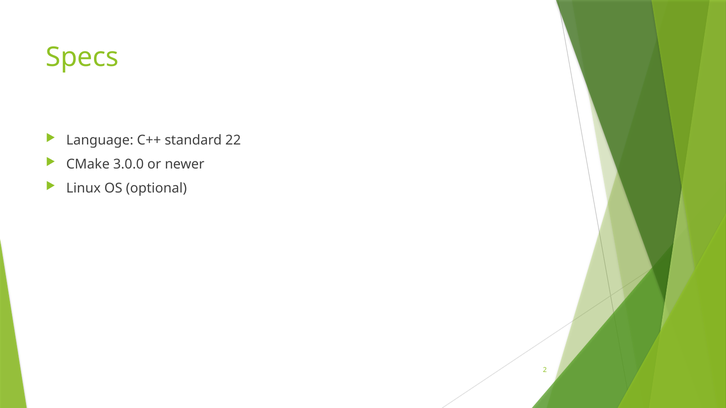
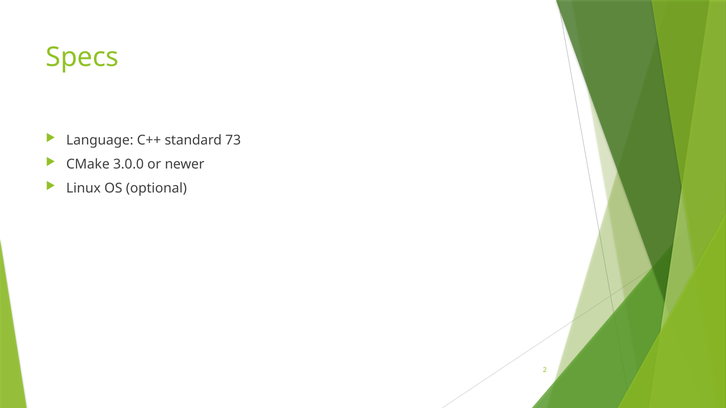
22: 22 -> 73
